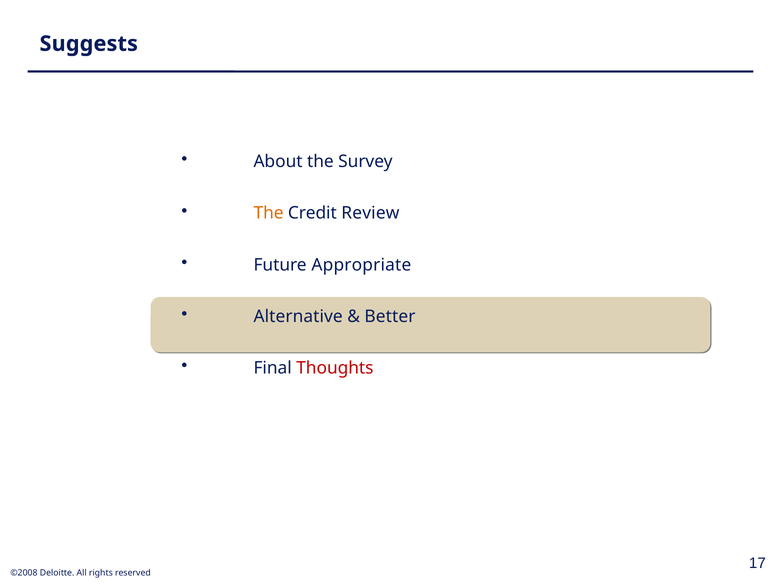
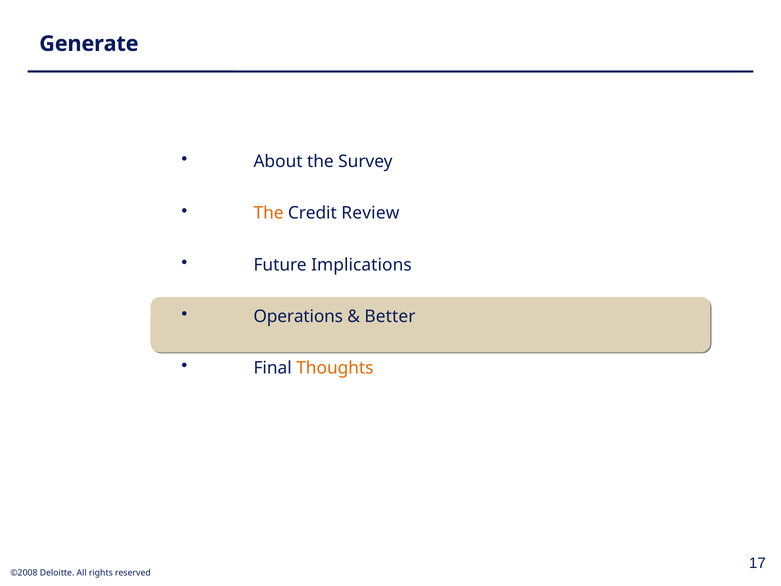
Suggests: Suggests -> Generate
Appropriate: Appropriate -> Implications
Alternative: Alternative -> Operations
Thoughts colour: red -> orange
